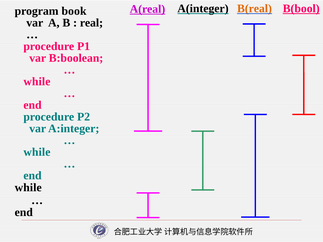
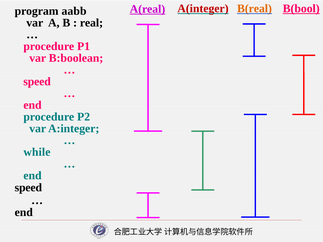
A(integer colour: black -> red
book: book -> aabb
while at (37, 82): while -> speed
while at (28, 188): while -> speed
